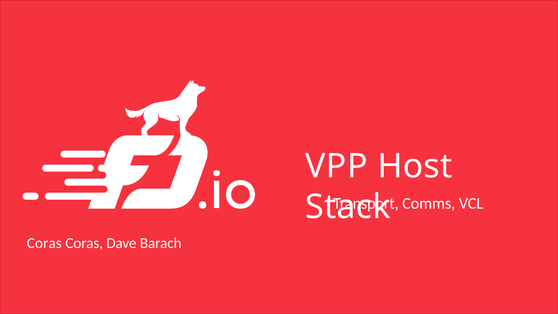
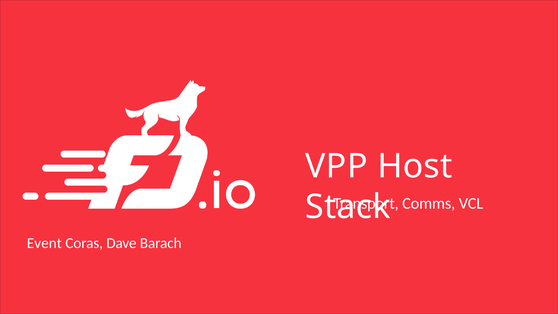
Coras at (44, 243): Coras -> Event
